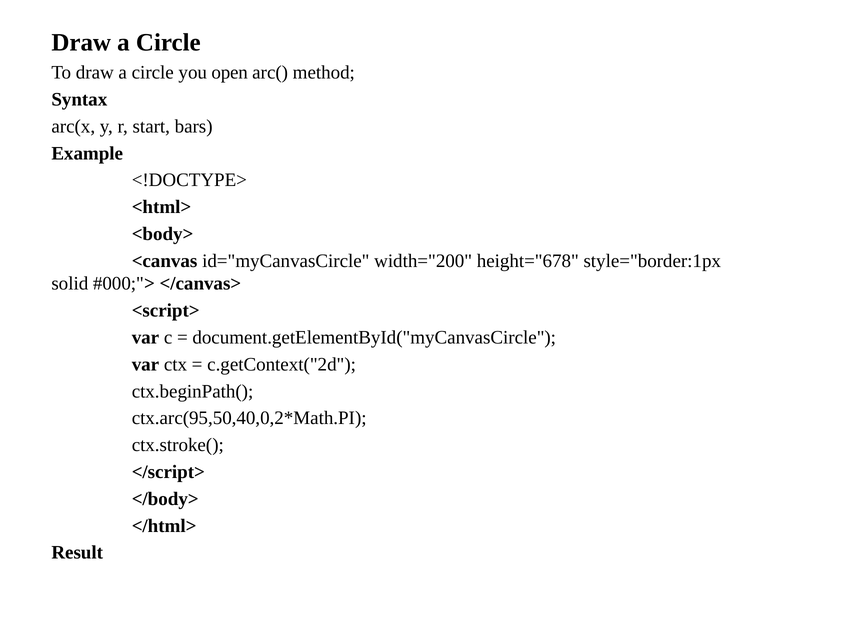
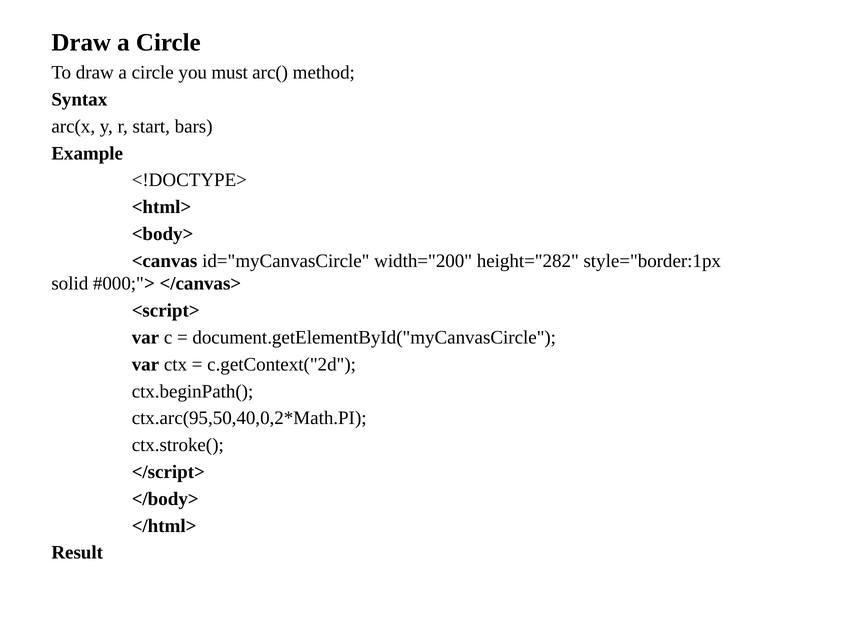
open: open -> must
height="678: height="678 -> height="282
